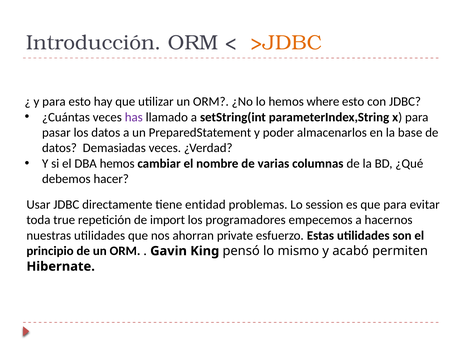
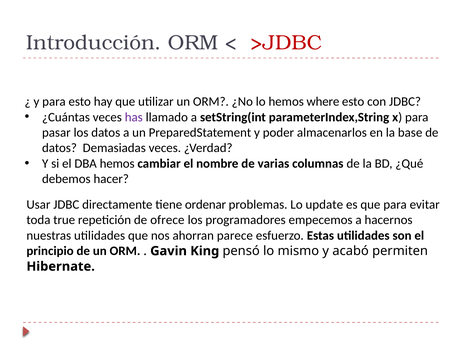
>JDBC colour: orange -> red
entidad: entidad -> ordenar
session: session -> update
import: import -> ofrece
private: private -> parece
